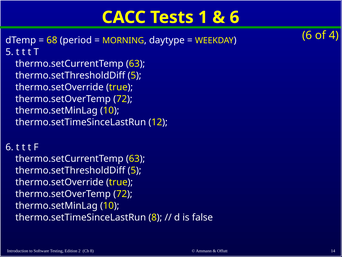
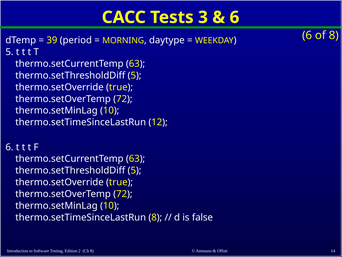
1: 1 -> 3
of 4: 4 -> 8
68: 68 -> 39
